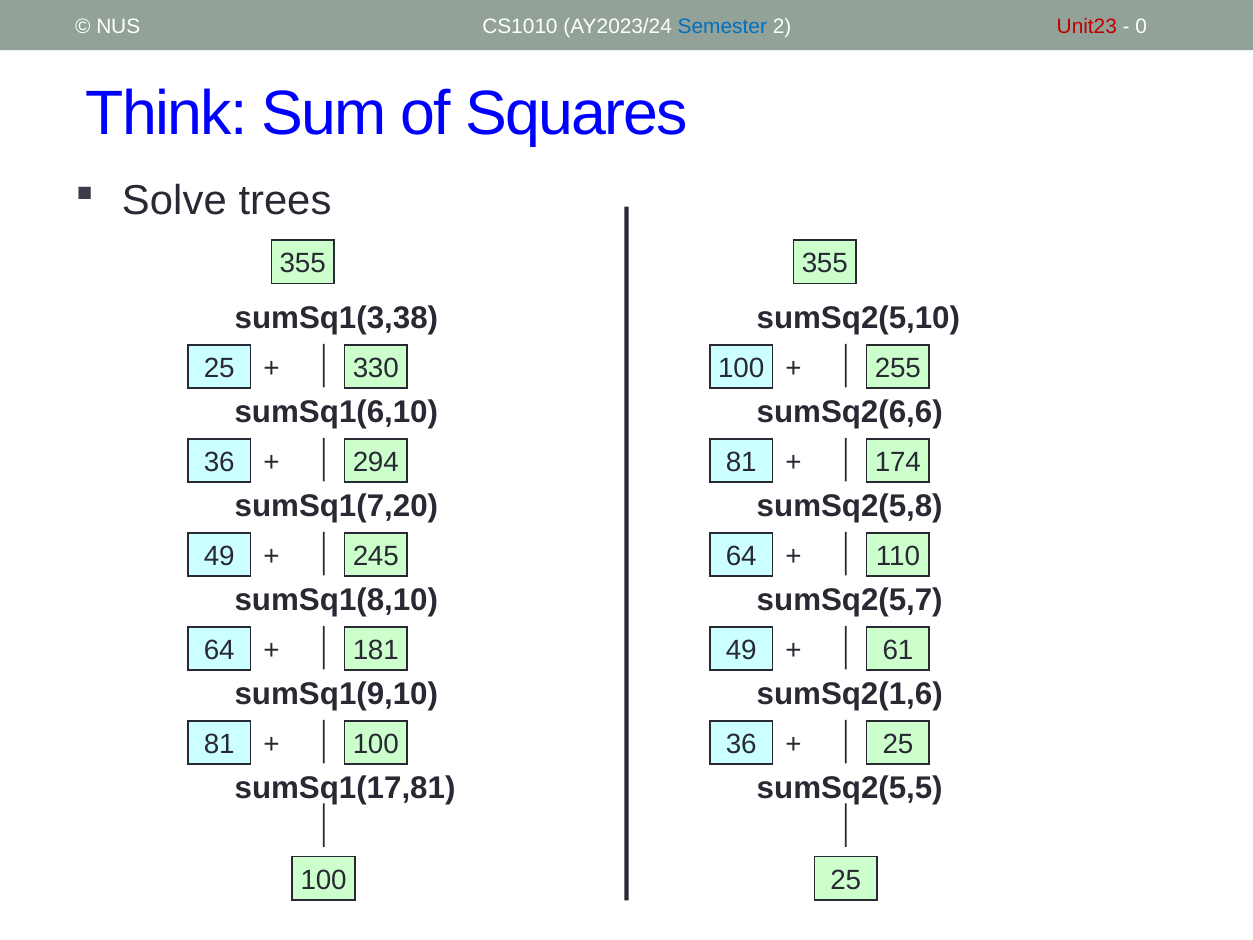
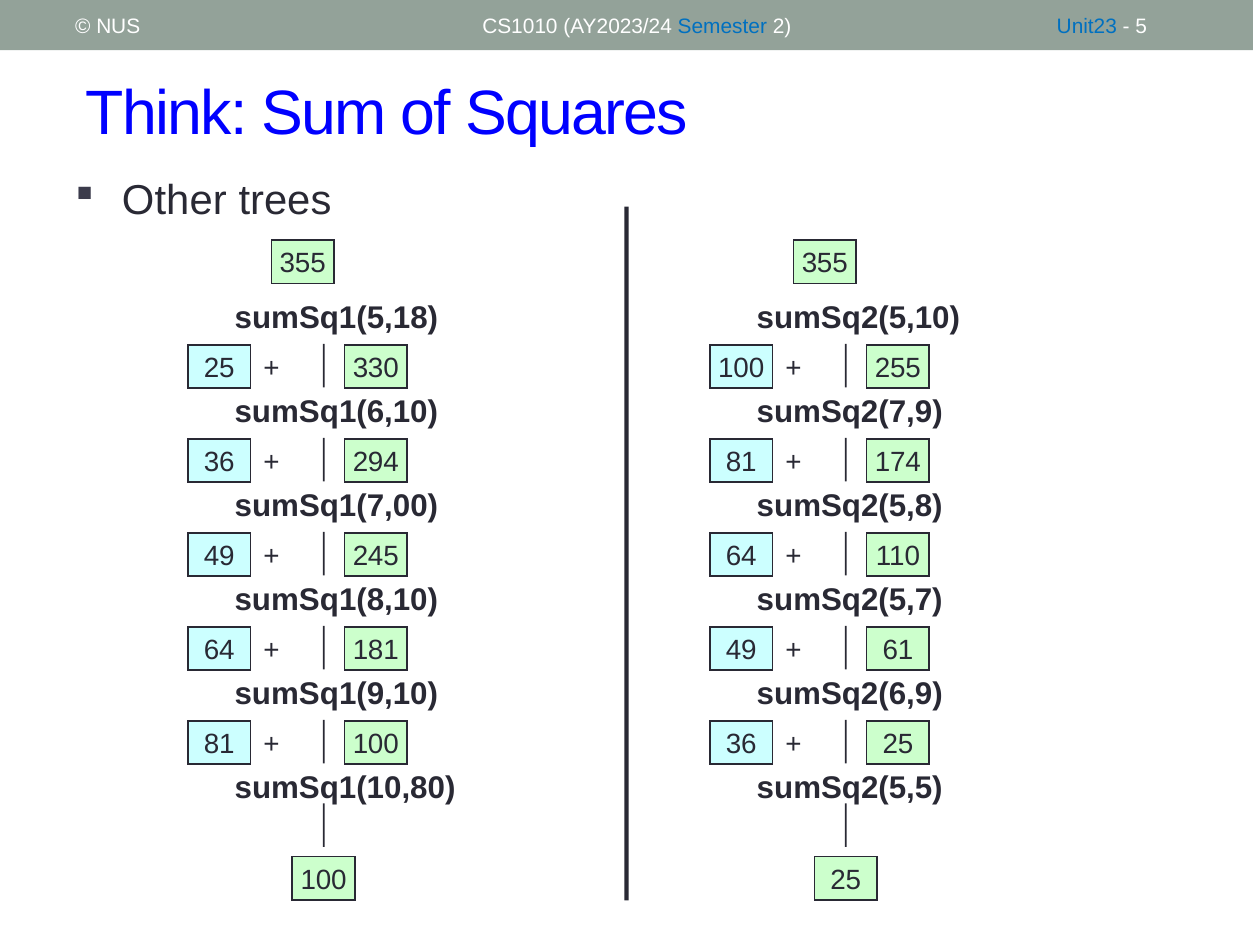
Unit23 colour: red -> blue
0: 0 -> 5
Solve: Solve -> Other
sumSq1(3,38: sumSq1(3,38 -> sumSq1(5,18
sumSq2(6,6: sumSq2(6,6 -> sumSq2(7,9
sumSq1(7,20: sumSq1(7,20 -> sumSq1(7,00
sumSq2(1,6: sumSq2(1,6 -> sumSq2(6,9
sumSq1(17,81: sumSq1(17,81 -> sumSq1(10,80
